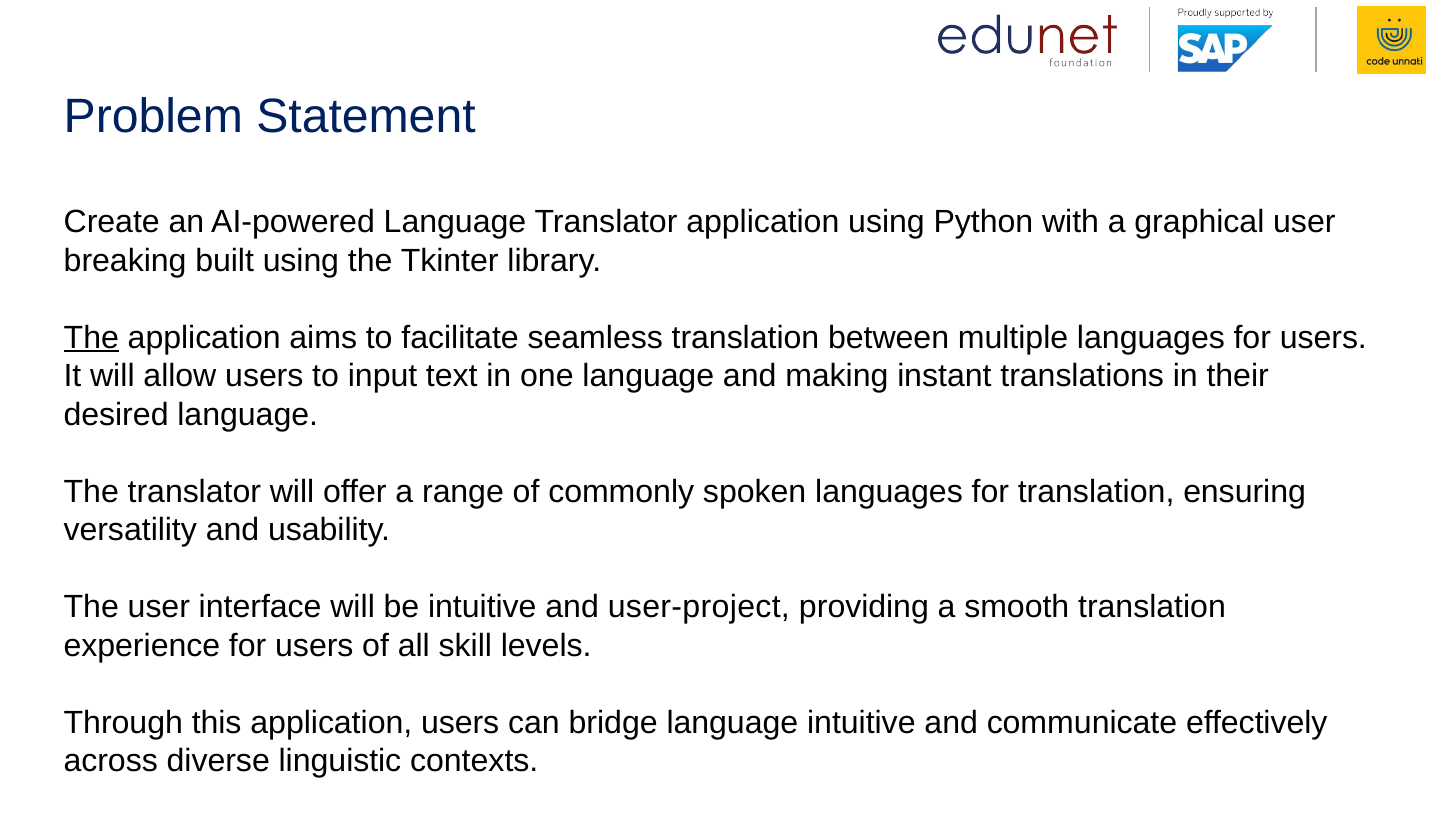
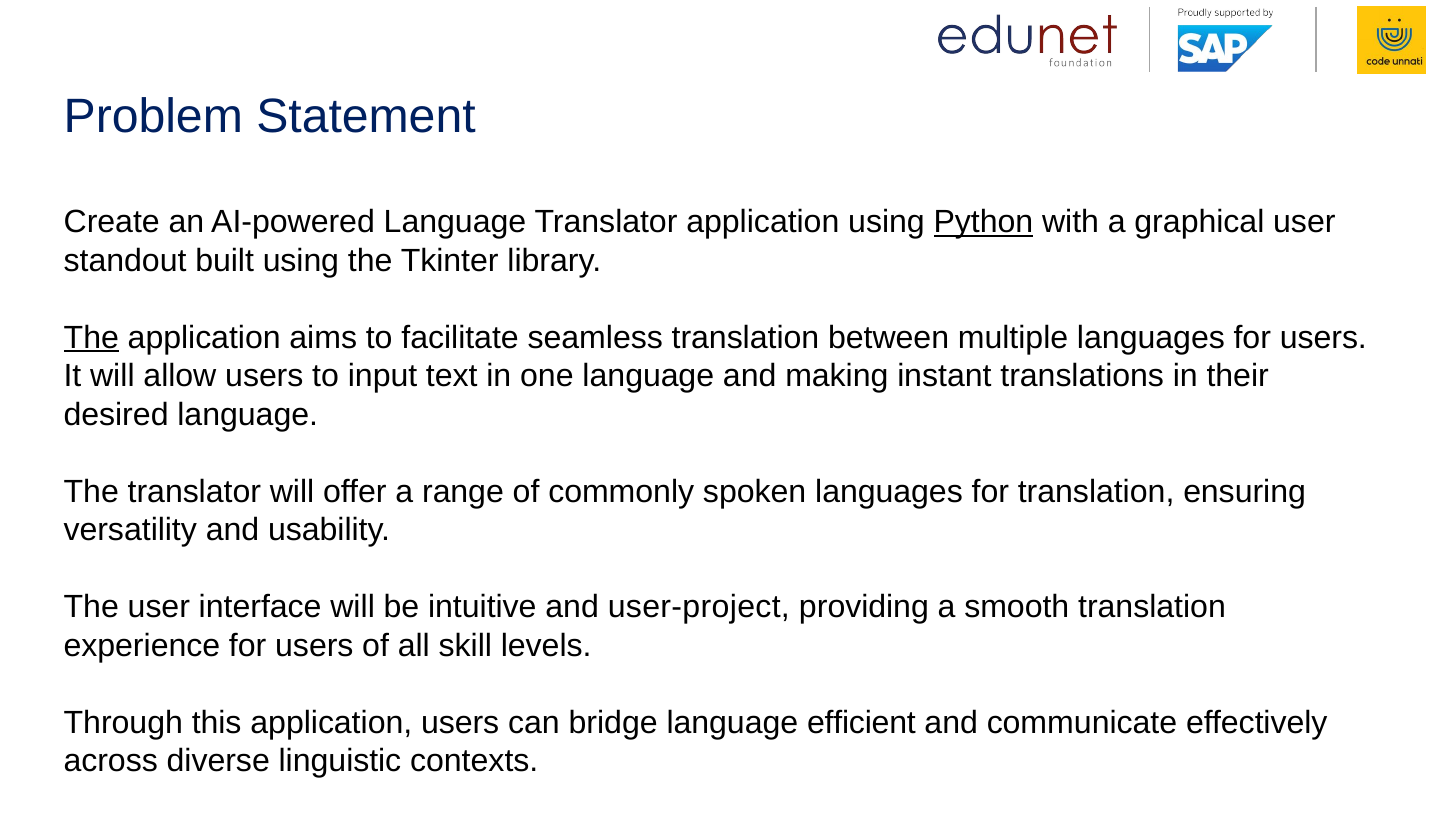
Python underline: none -> present
breaking: breaking -> standout
language intuitive: intuitive -> efficient
